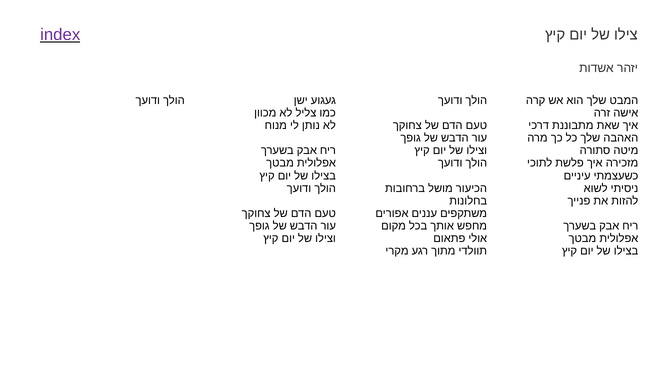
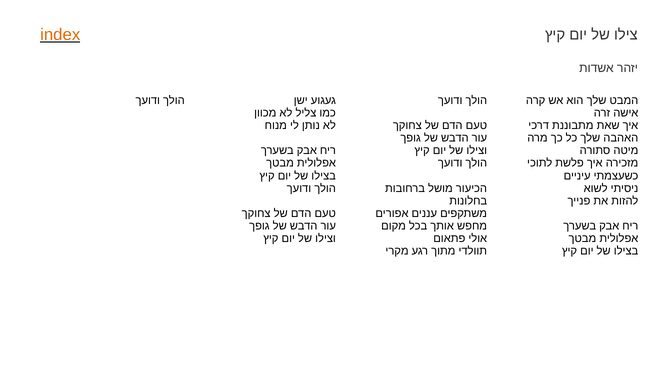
index colour: purple -> orange
